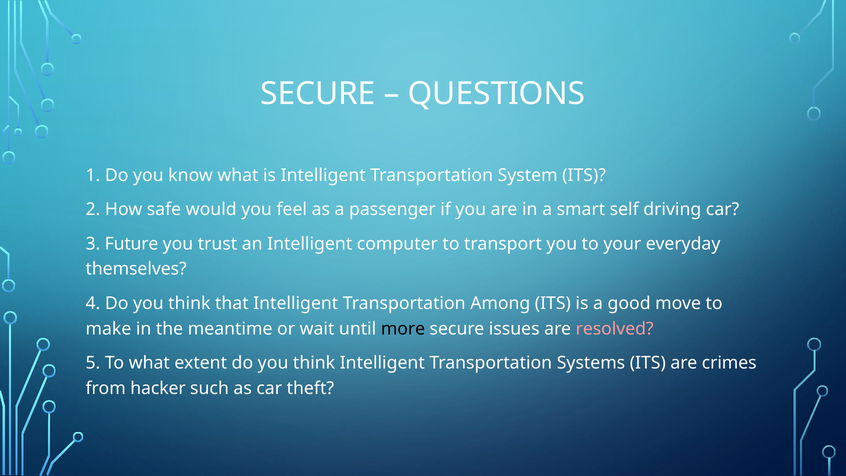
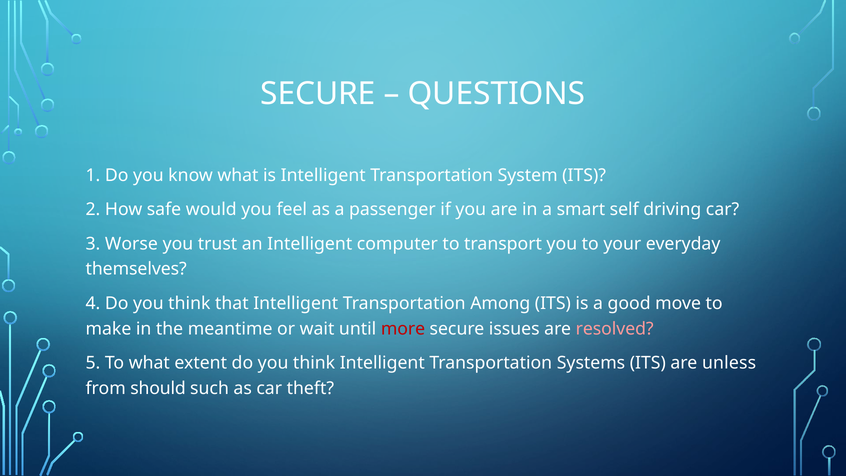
Future: Future -> Worse
more colour: black -> red
crimes: crimes -> unless
hacker: hacker -> should
